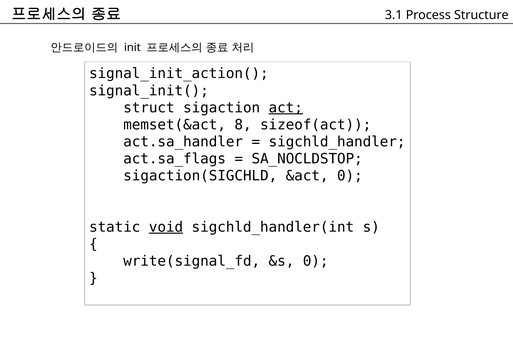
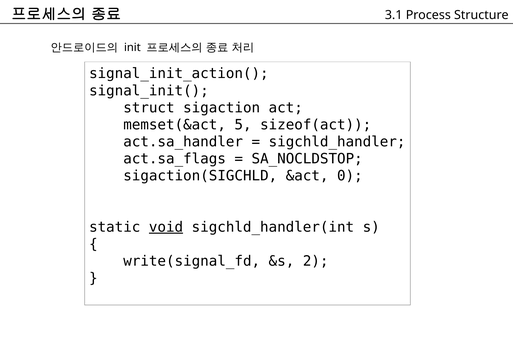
act underline: present -> none
8: 8 -> 5
&s 0: 0 -> 2
